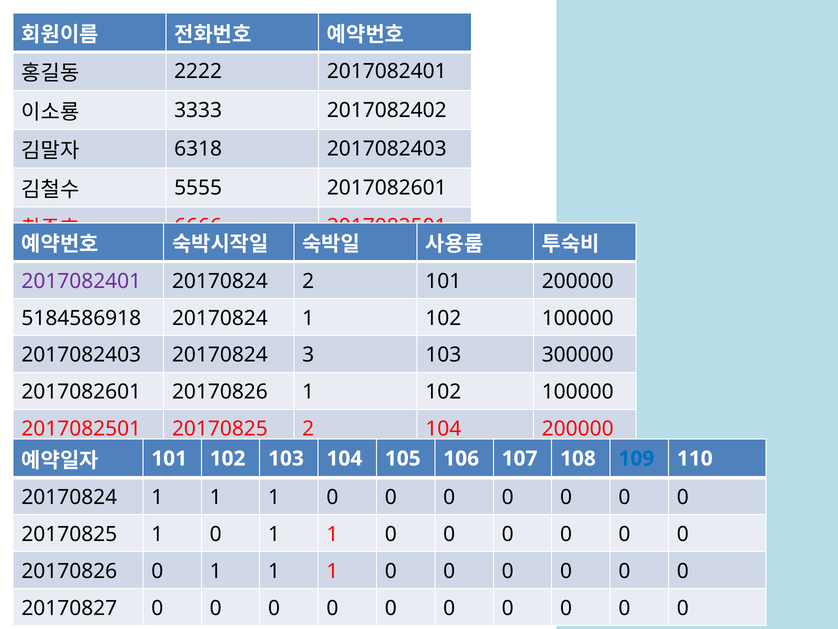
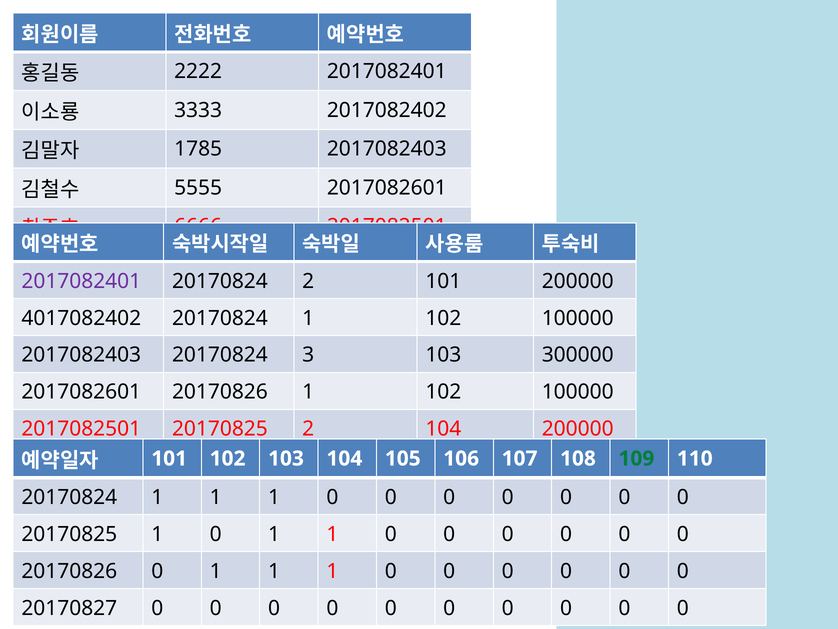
6318: 6318 -> 1785
5184586918: 5184586918 -> 4017082402
109 colour: blue -> green
